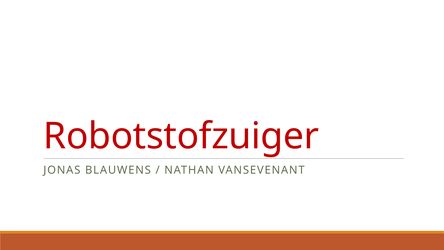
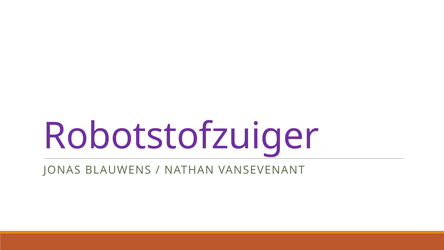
Robotstofzuiger colour: red -> purple
